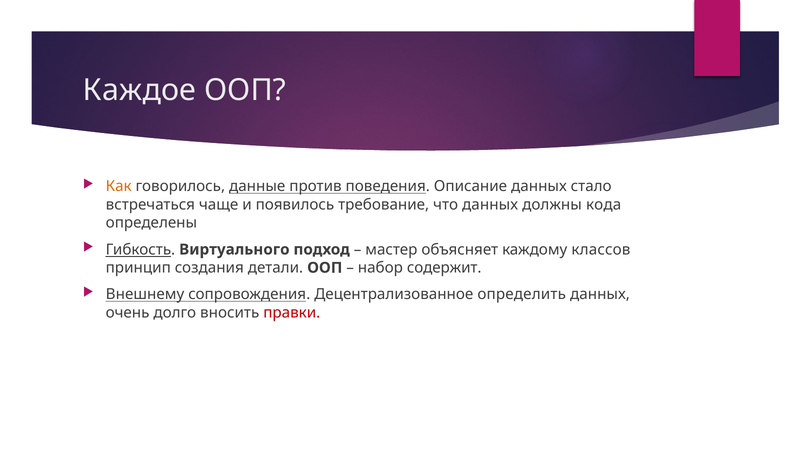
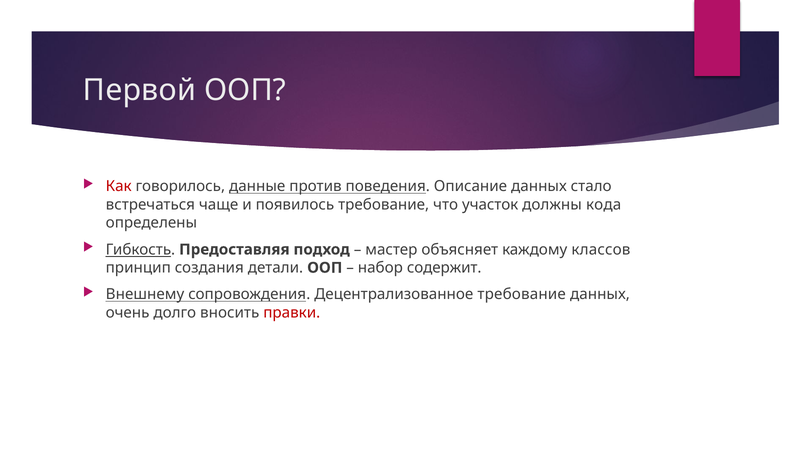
Каждое: Каждое -> Первой
Как colour: orange -> red
что данных: данных -> участок
Виртуального: Виртуального -> Предоставляя
Децентрализованное определить: определить -> требование
